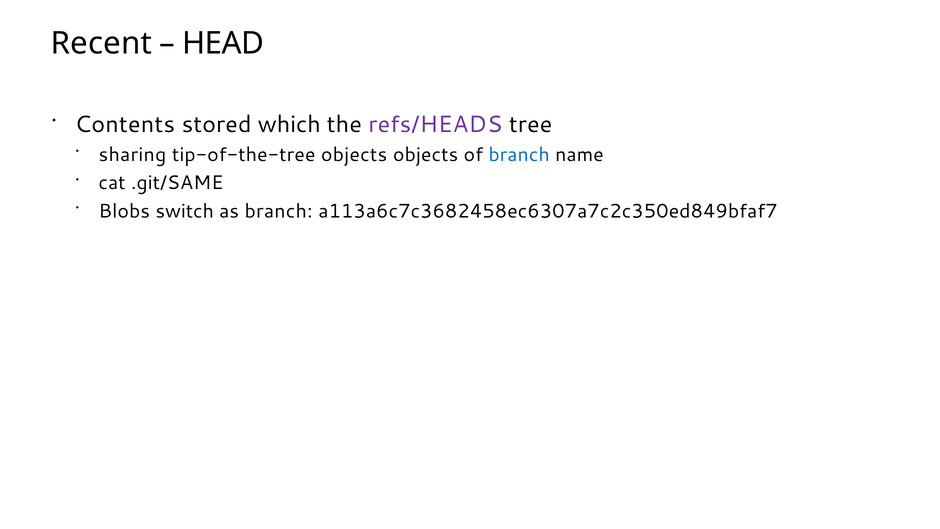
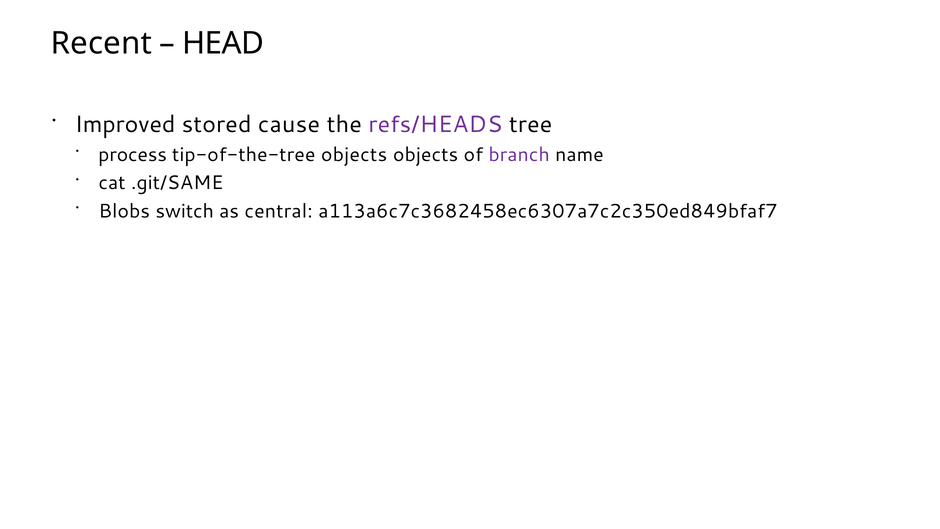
Contents: Contents -> Improved
which: which -> cause
sharing: sharing -> process
branch at (519, 155) colour: blue -> purple
as branch: branch -> central
